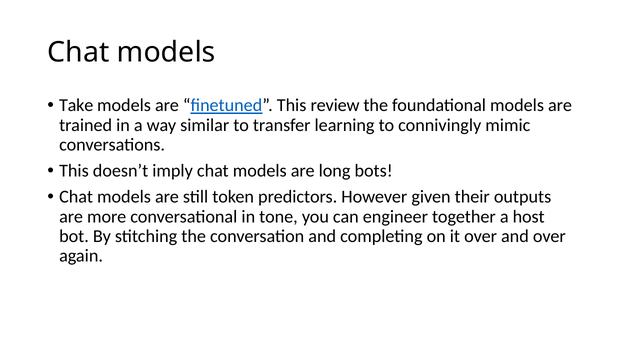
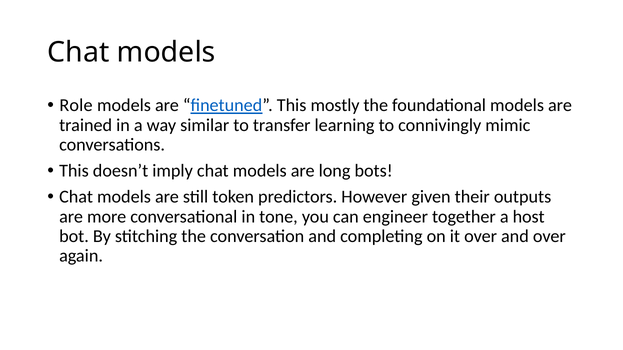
Take: Take -> Role
review: review -> mostly
